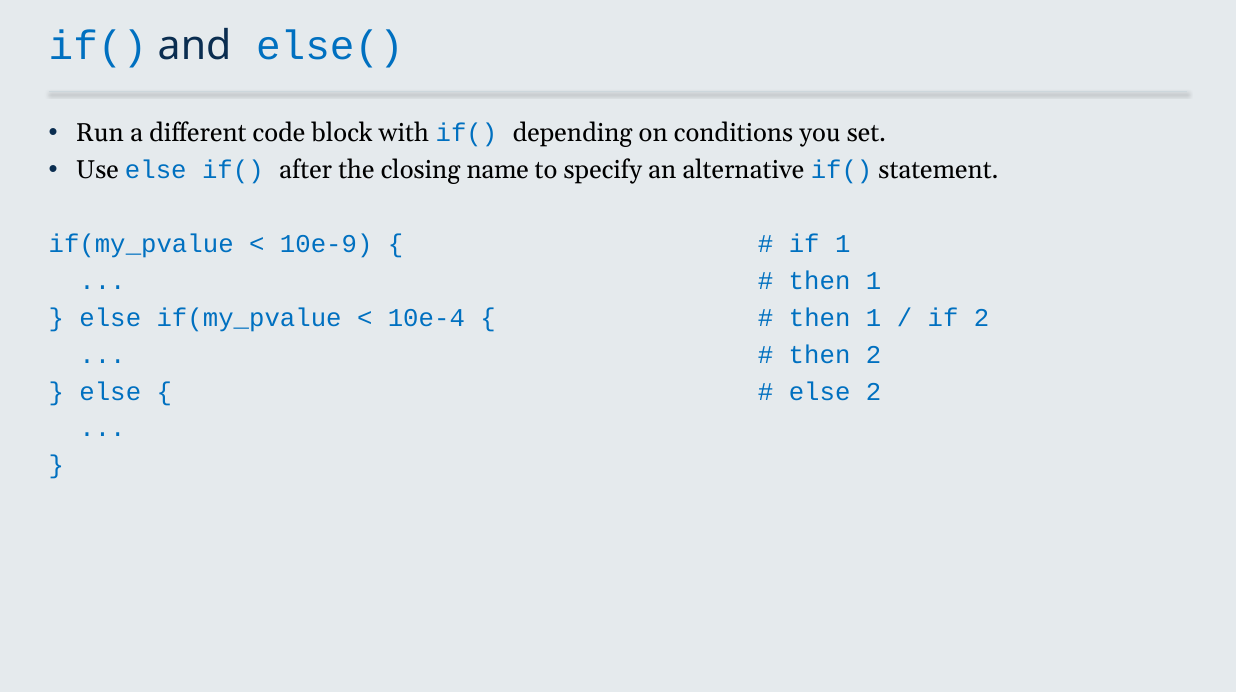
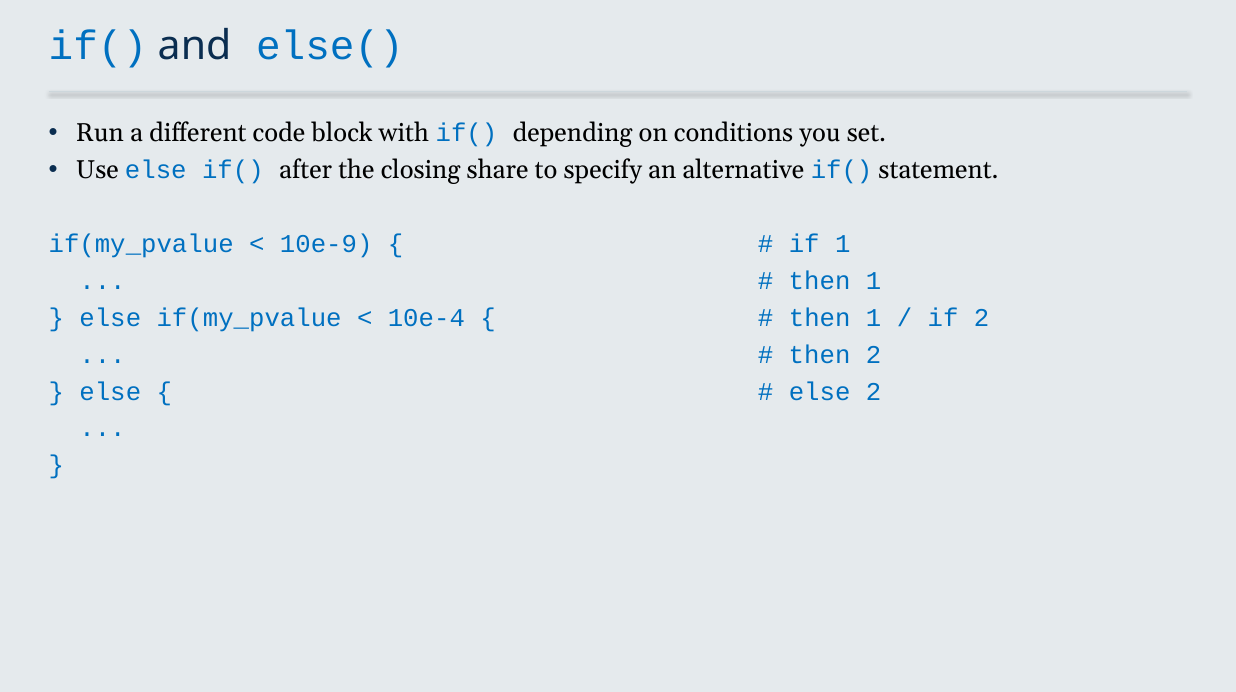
name: name -> share
